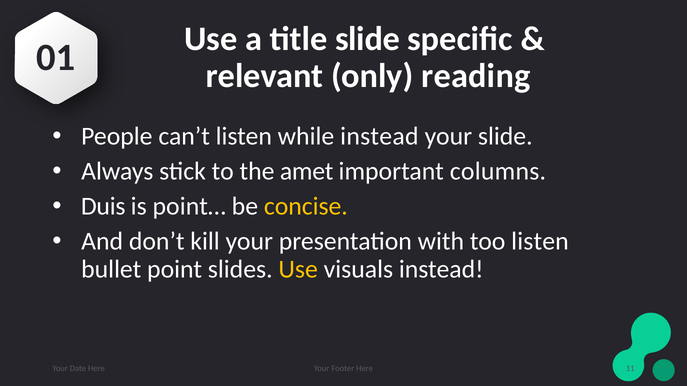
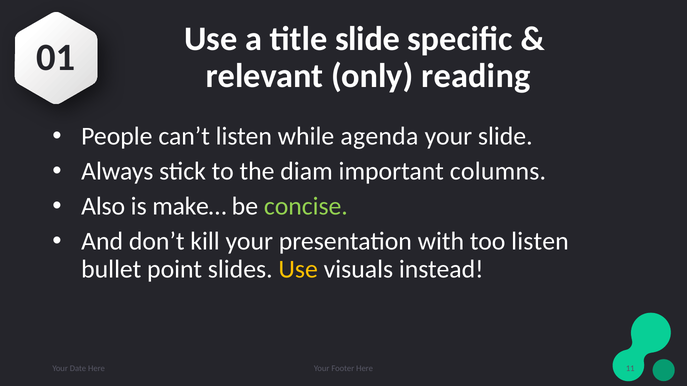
while instead: instead -> agenda
amet: amet -> diam
Duis: Duis -> Also
point…: point… -> make…
concise colour: yellow -> light green
